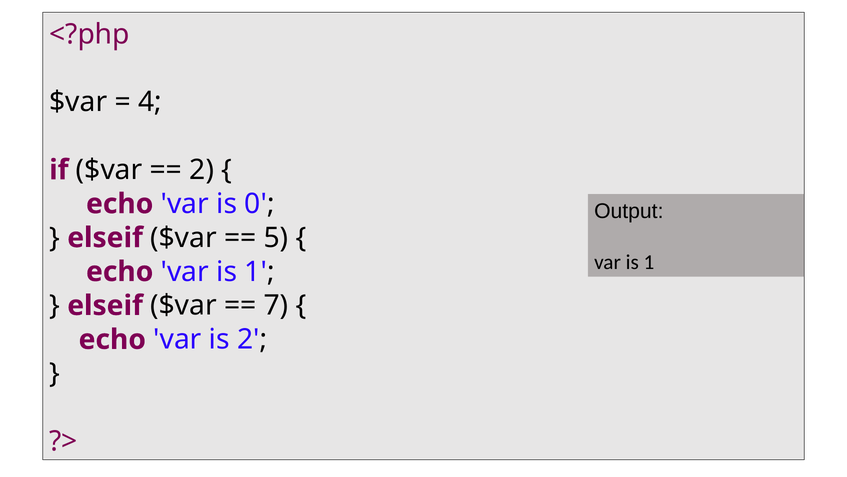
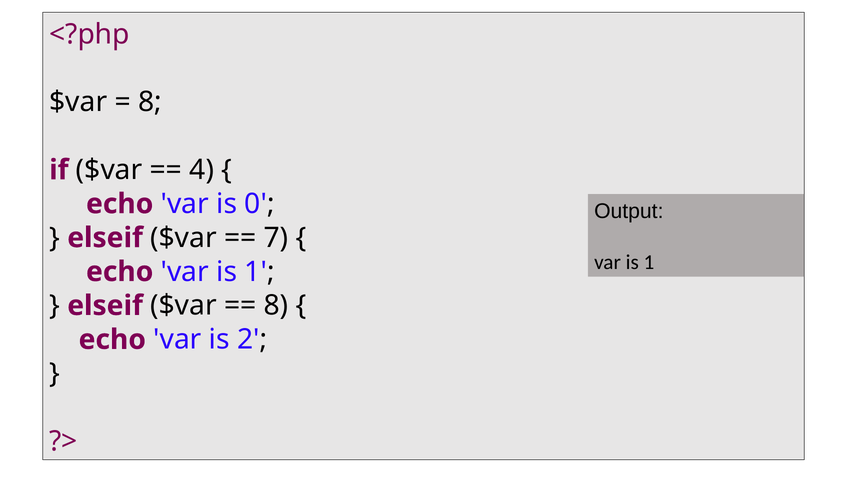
4 at (150, 102): 4 -> 8
2 at (202, 170): 2 -> 4
5: 5 -> 7
7 at (276, 305): 7 -> 8
